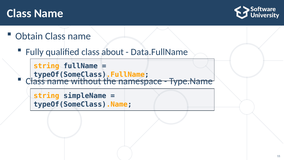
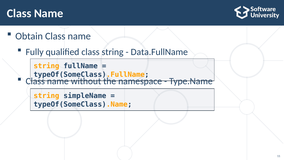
class about: about -> string
